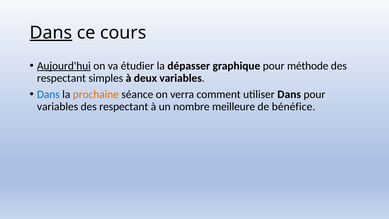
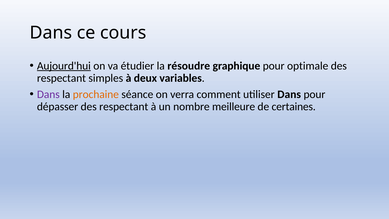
Dans at (51, 33) underline: present -> none
dépasser: dépasser -> résoudre
méthode: méthode -> optimale
Dans at (48, 94) colour: blue -> purple
variables at (58, 107): variables -> dépasser
bénéfice: bénéfice -> certaines
